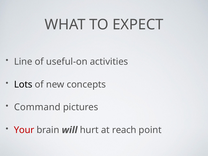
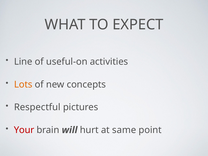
Lots colour: black -> orange
Command: Command -> Respectful
reach: reach -> same
